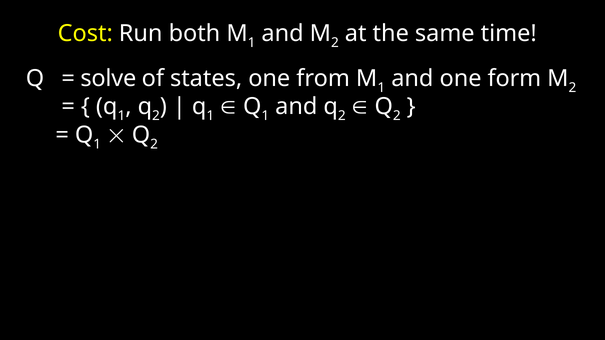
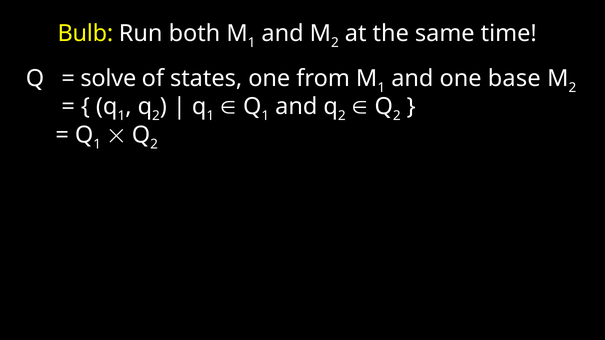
Cost: Cost -> Bulb
form: form -> base
